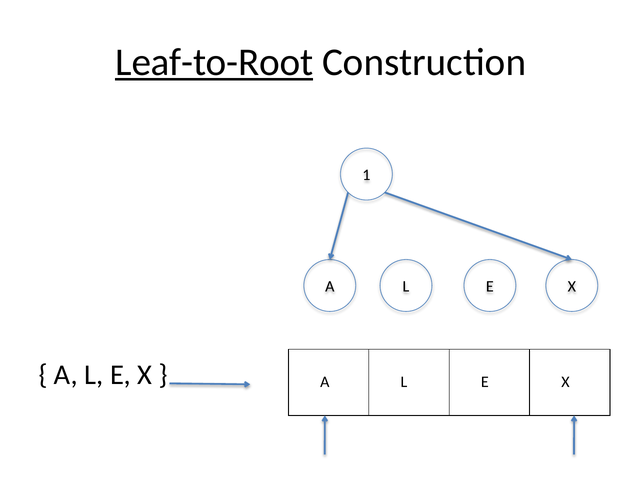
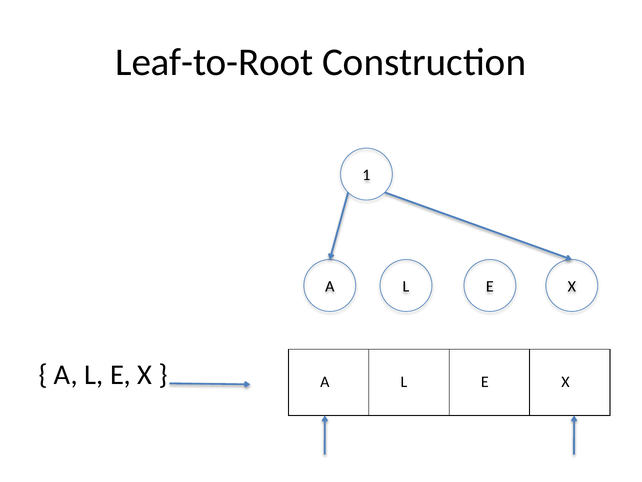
Leaf-to-Root underline: present -> none
